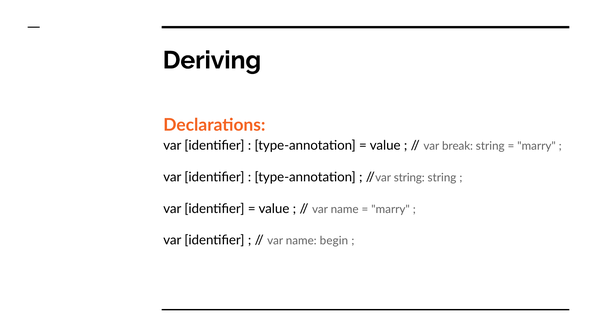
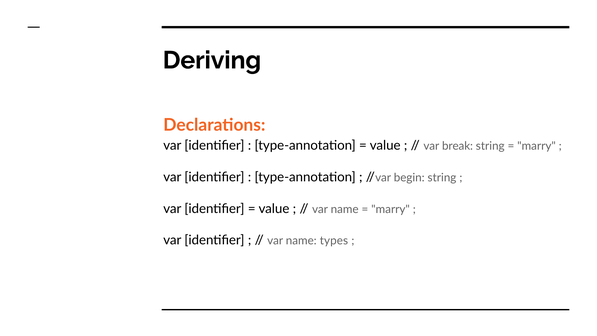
//var string: string -> begin
begin: begin -> types
